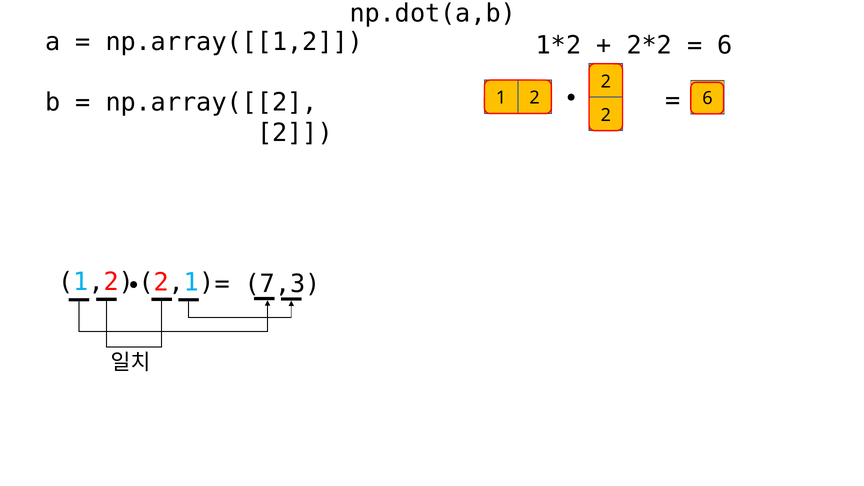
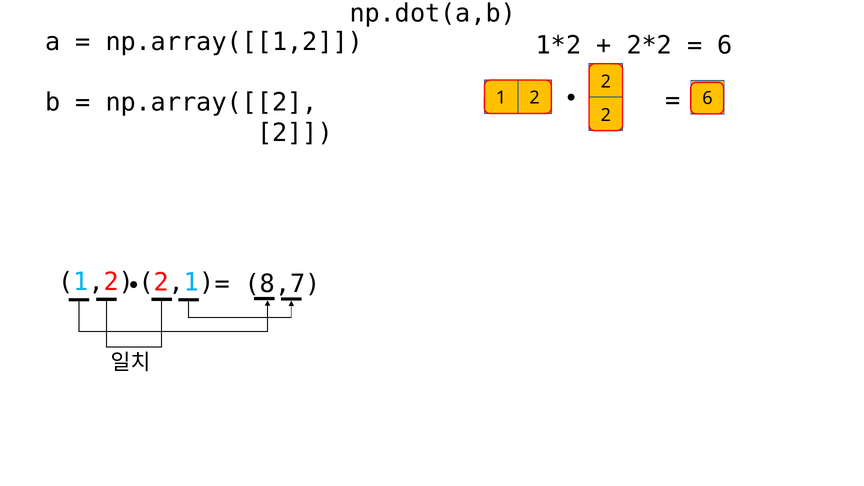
7,3: 7,3 -> 8,7
